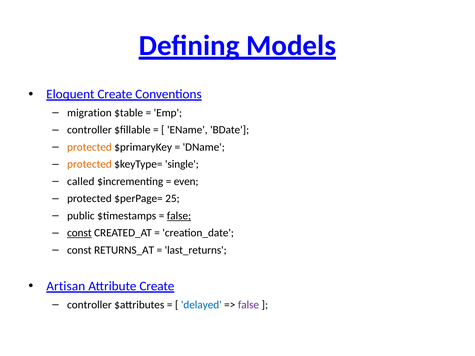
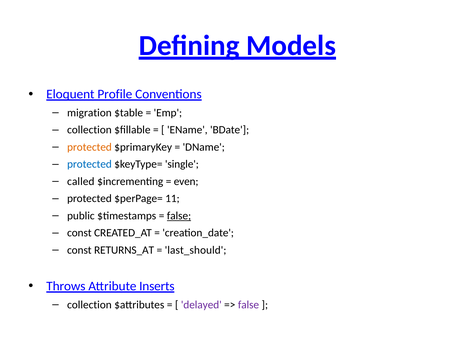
Eloquent Create: Create -> Profile
controller at (89, 130): controller -> collection
protected at (89, 164) colour: orange -> blue
25: 25 -> 11
const at (79, 233) underline: present -> none
last_returns: last_returns -> last_should
Artisan: Artisan -> Throws
Attribute Create: Create -> Inserts
controller at (89, 305): controller -> collection
delayed colour: blue -> purple
